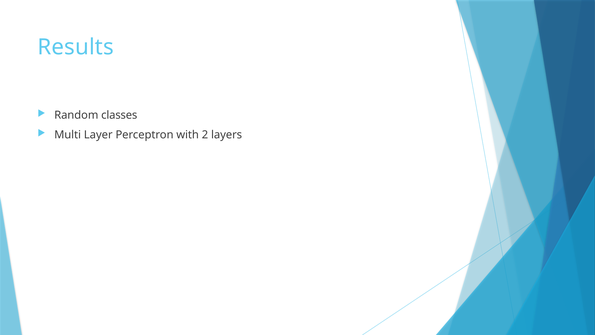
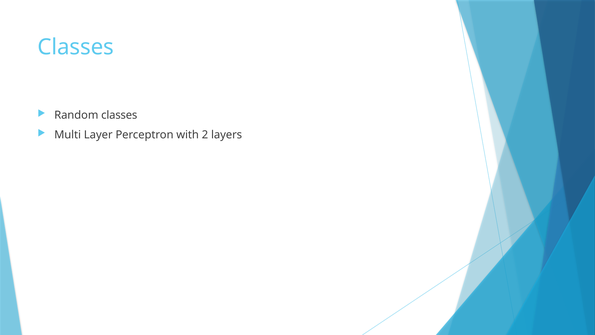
Results at (76, 47): Results -> Classes
